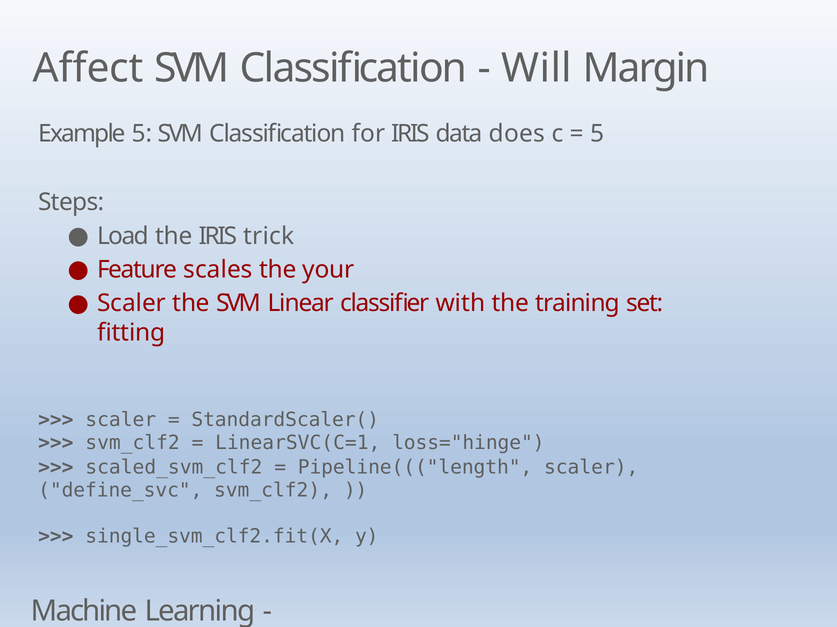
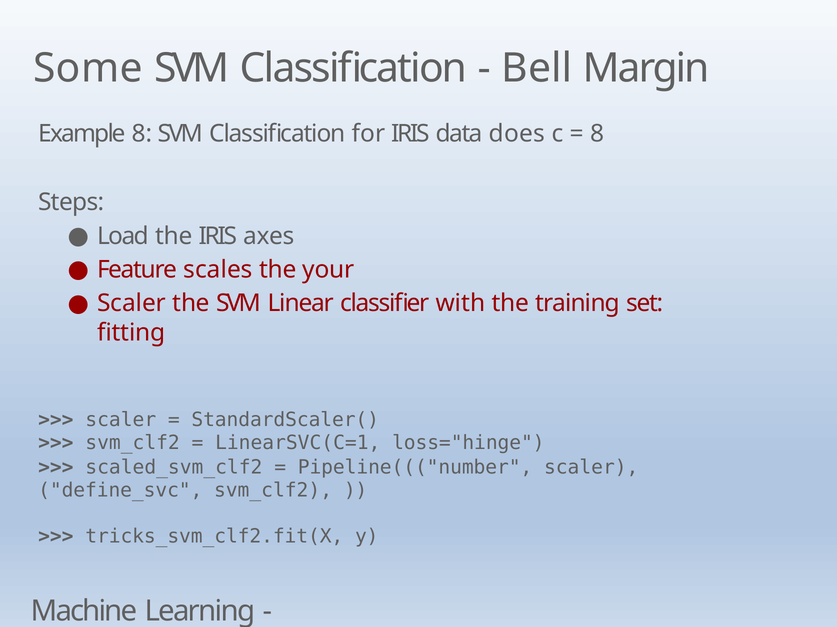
Affect: Affect -> Some
Will: Will -> Bell
Example 5: 5 -> 8
5 at (597, 134): 5 -> 8
trick: trick -> axes
Pipeline((("length: Pipeline((("length -> Pipeline((("number
single_svm_clf2.fit(X: single_svm_clf2.fit(X -> tricks_svm_clf2.fit(X
